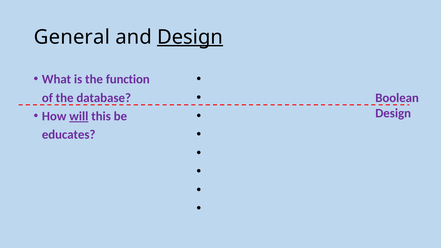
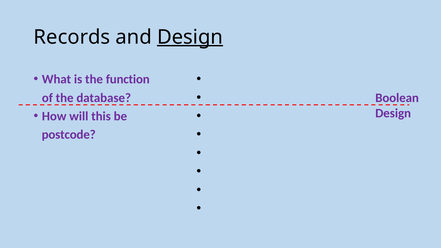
General: General -> Records
will underline: present -> none
educates: educates -> postcode
